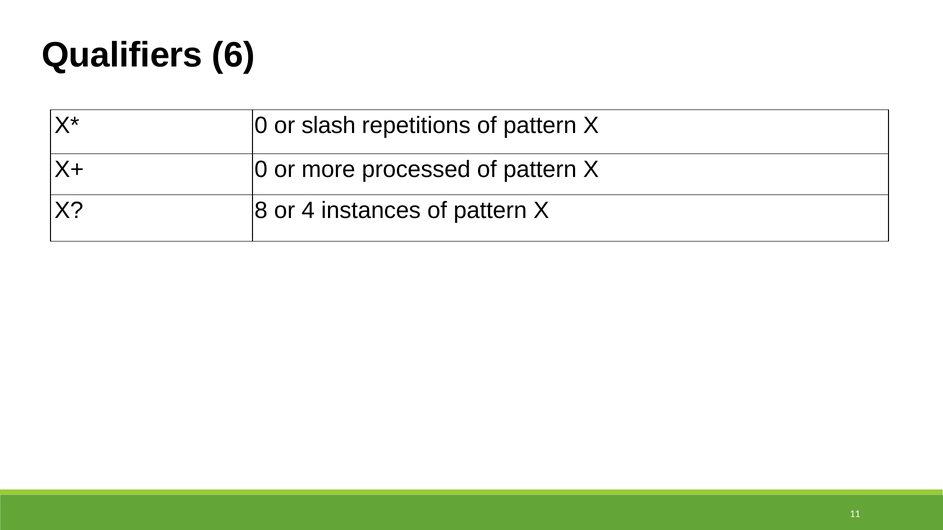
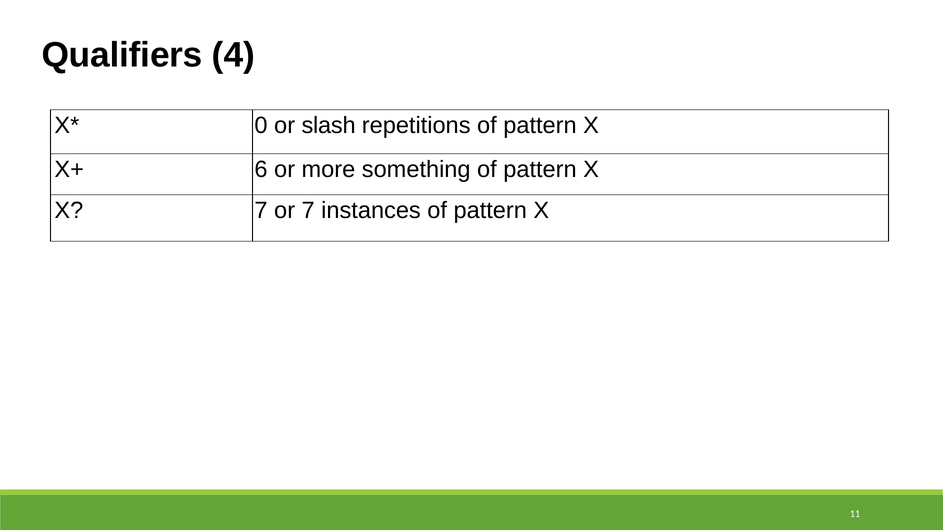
6: 6 -> 4
X+ 0: 0 -> 6
processed: processed -> something
X 8: 8 -> 7
or 4: 4 -> 7
